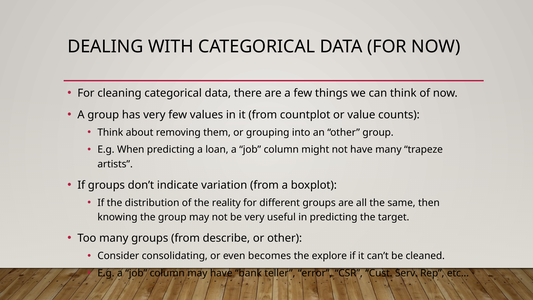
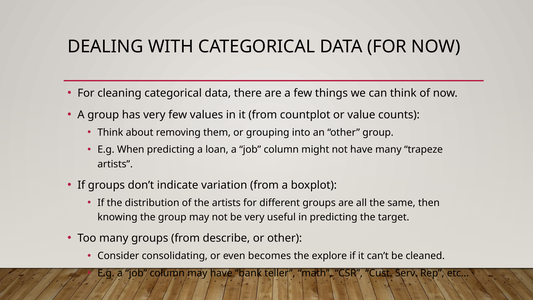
the reality: reality -> artists
error: error -> math
